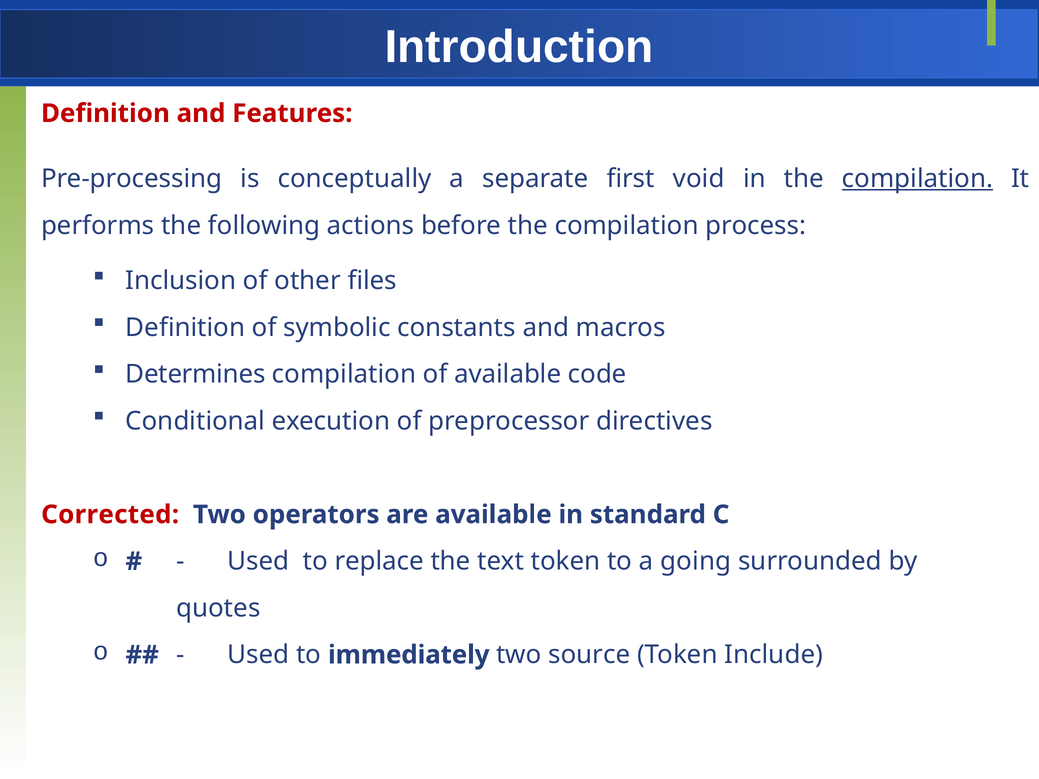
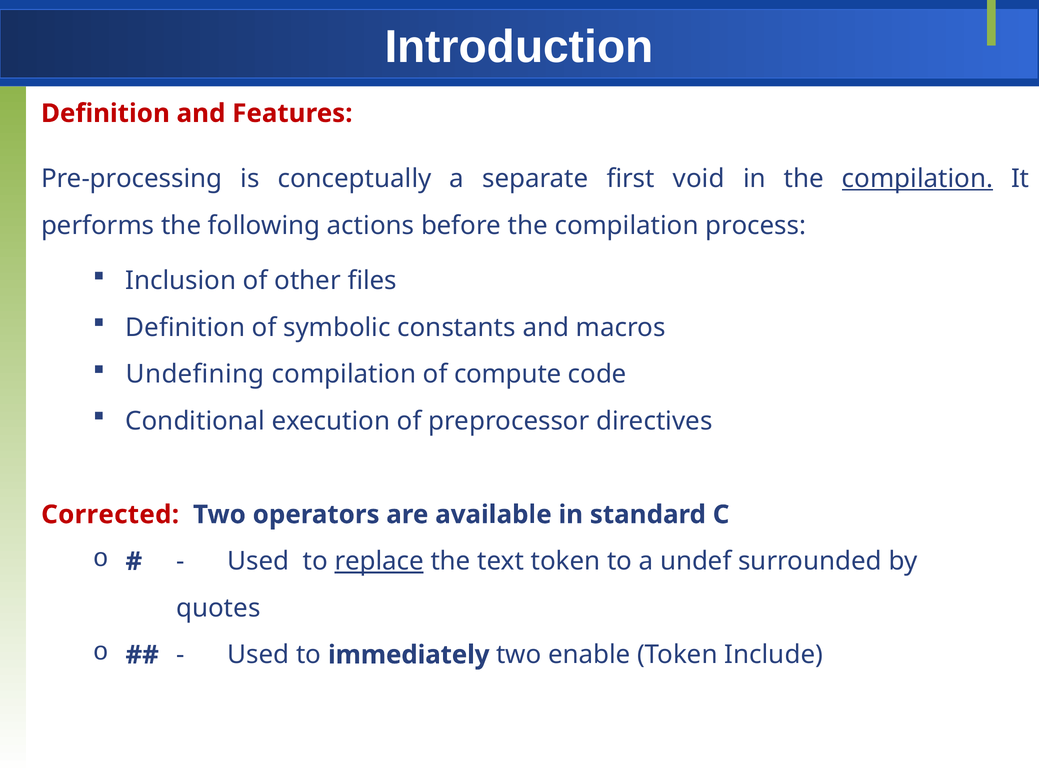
Determines: Determines -> Undefining
of available: available -> compute
replace underline: none -> present
going: going -> undef
source: source -> enable
